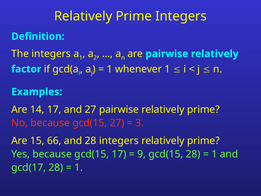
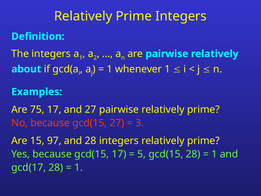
factor: factor -> about
14: 14 -> 75
66: 66 -> 97
9: 9 -> 5
